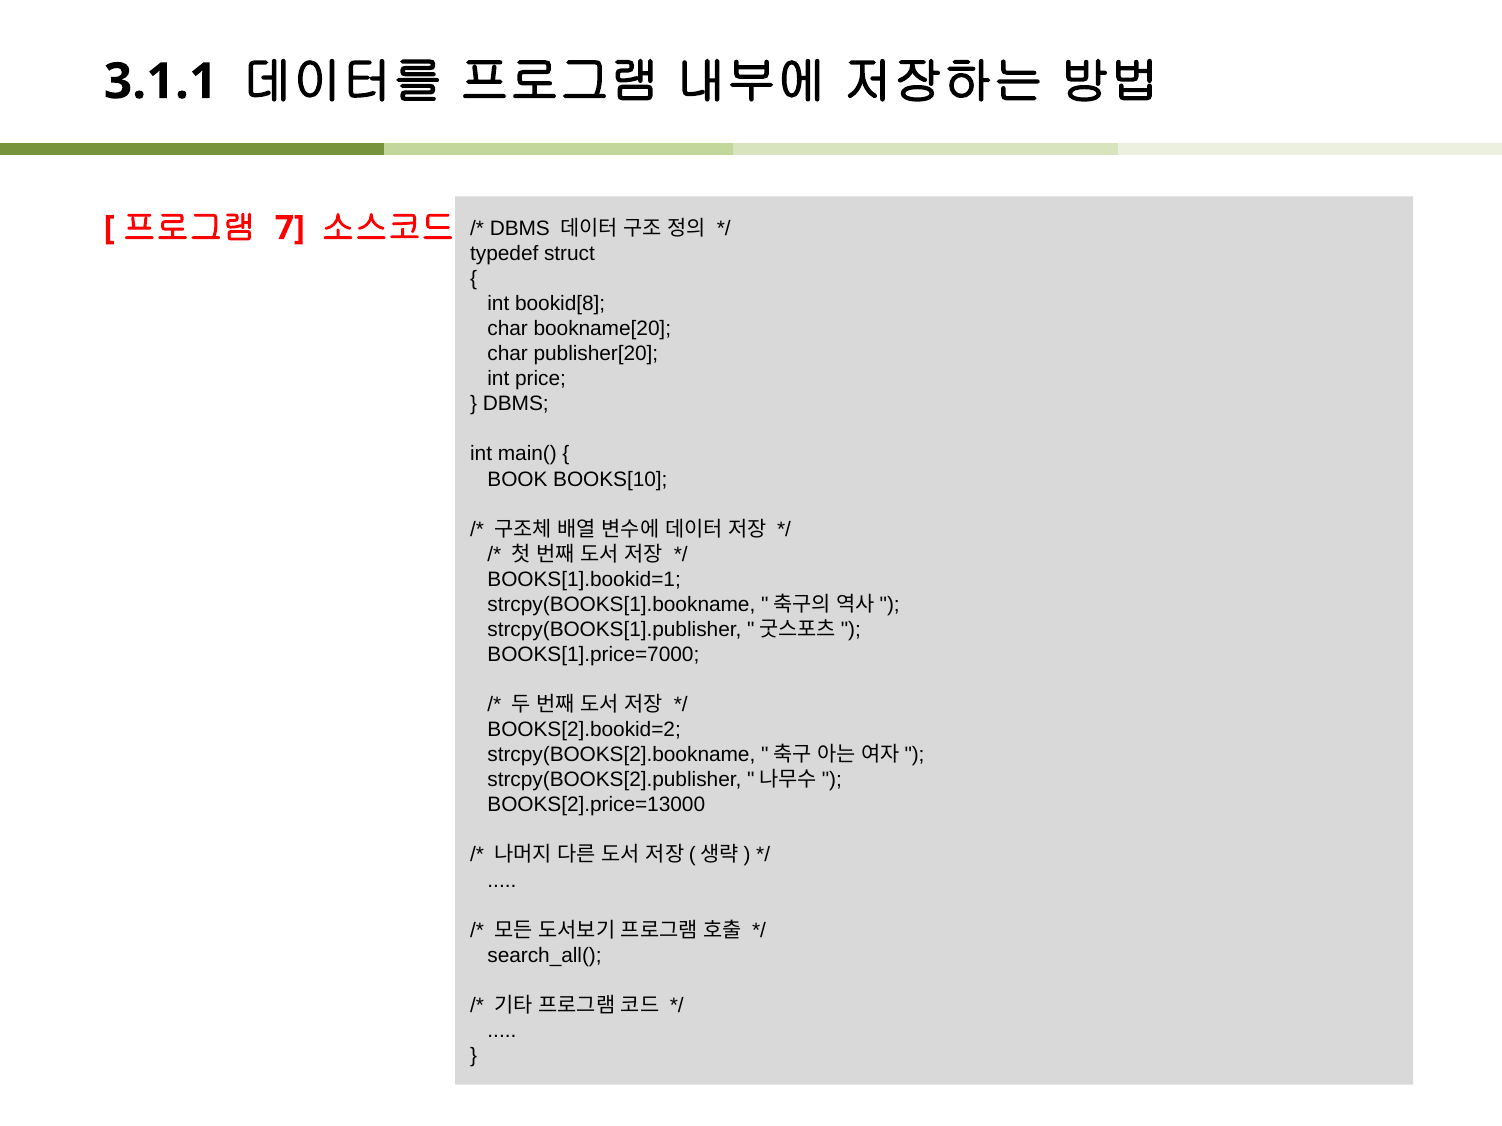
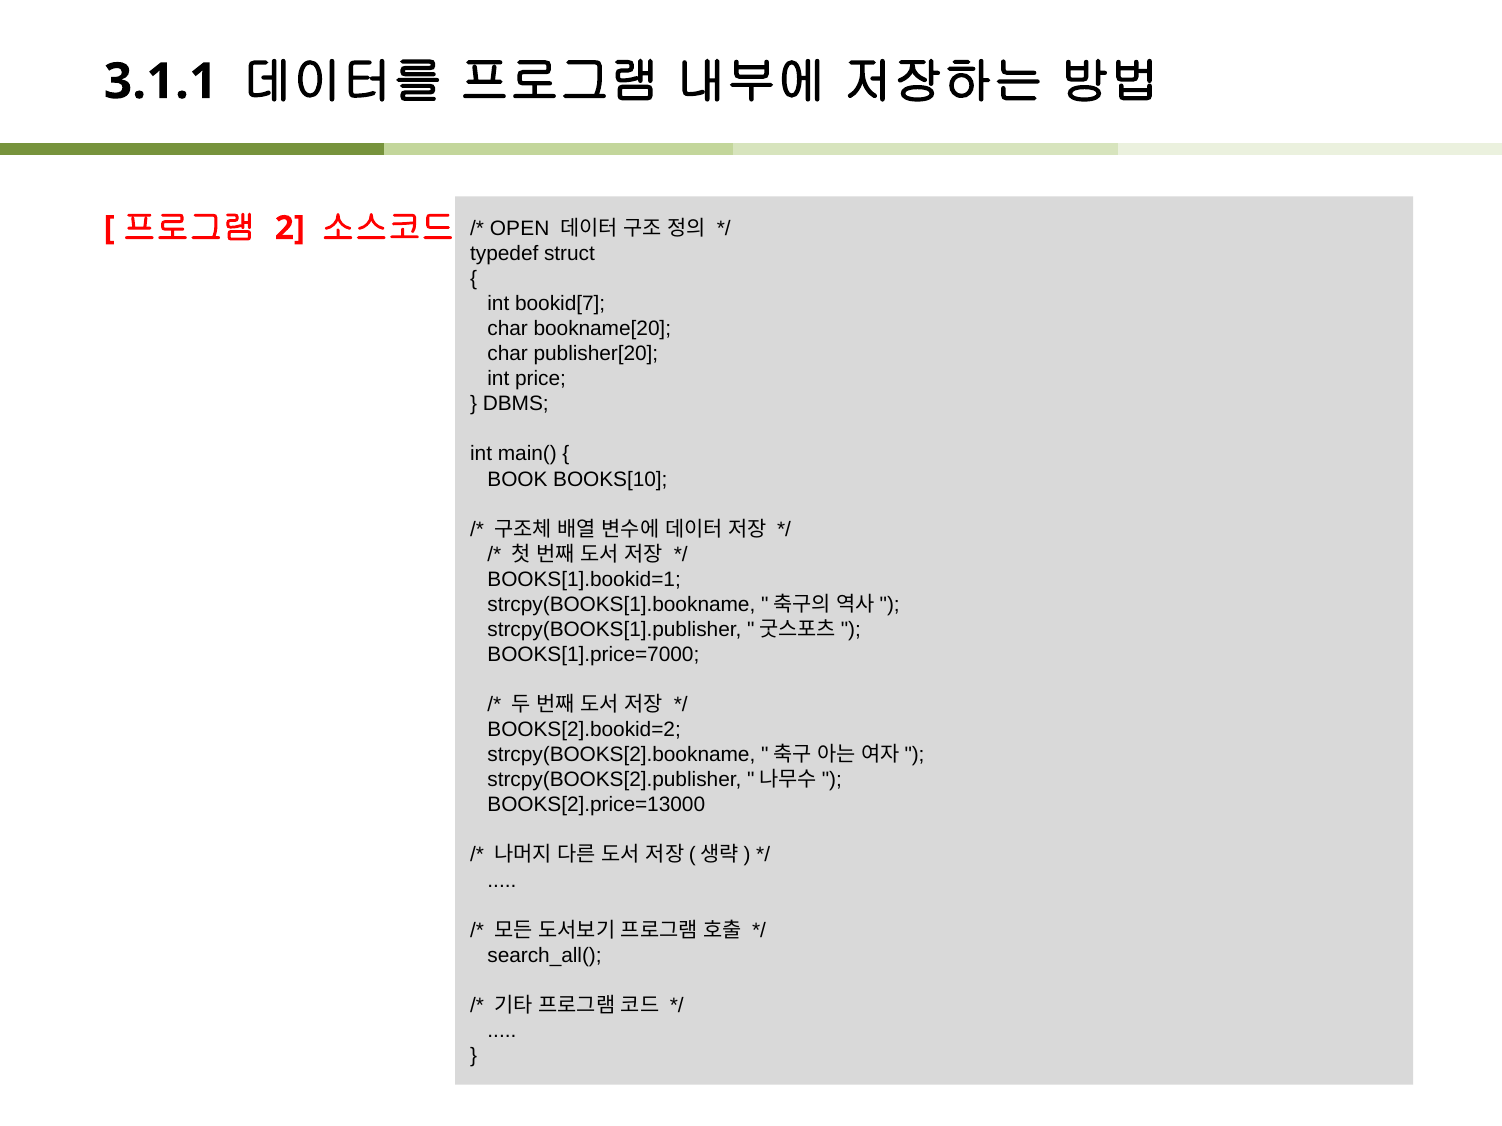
7: 7 -> 2
DBMS at (520, 229): DBMS -> OPEN
bookid[8: bookid[8 -> bookid[7
